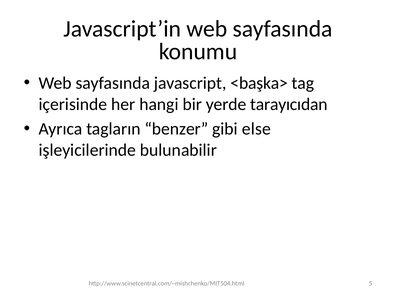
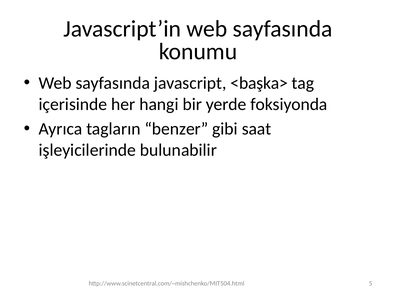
tarayıcıdan: tarayıcıdan -> foksiyonda
else: else -> saat
